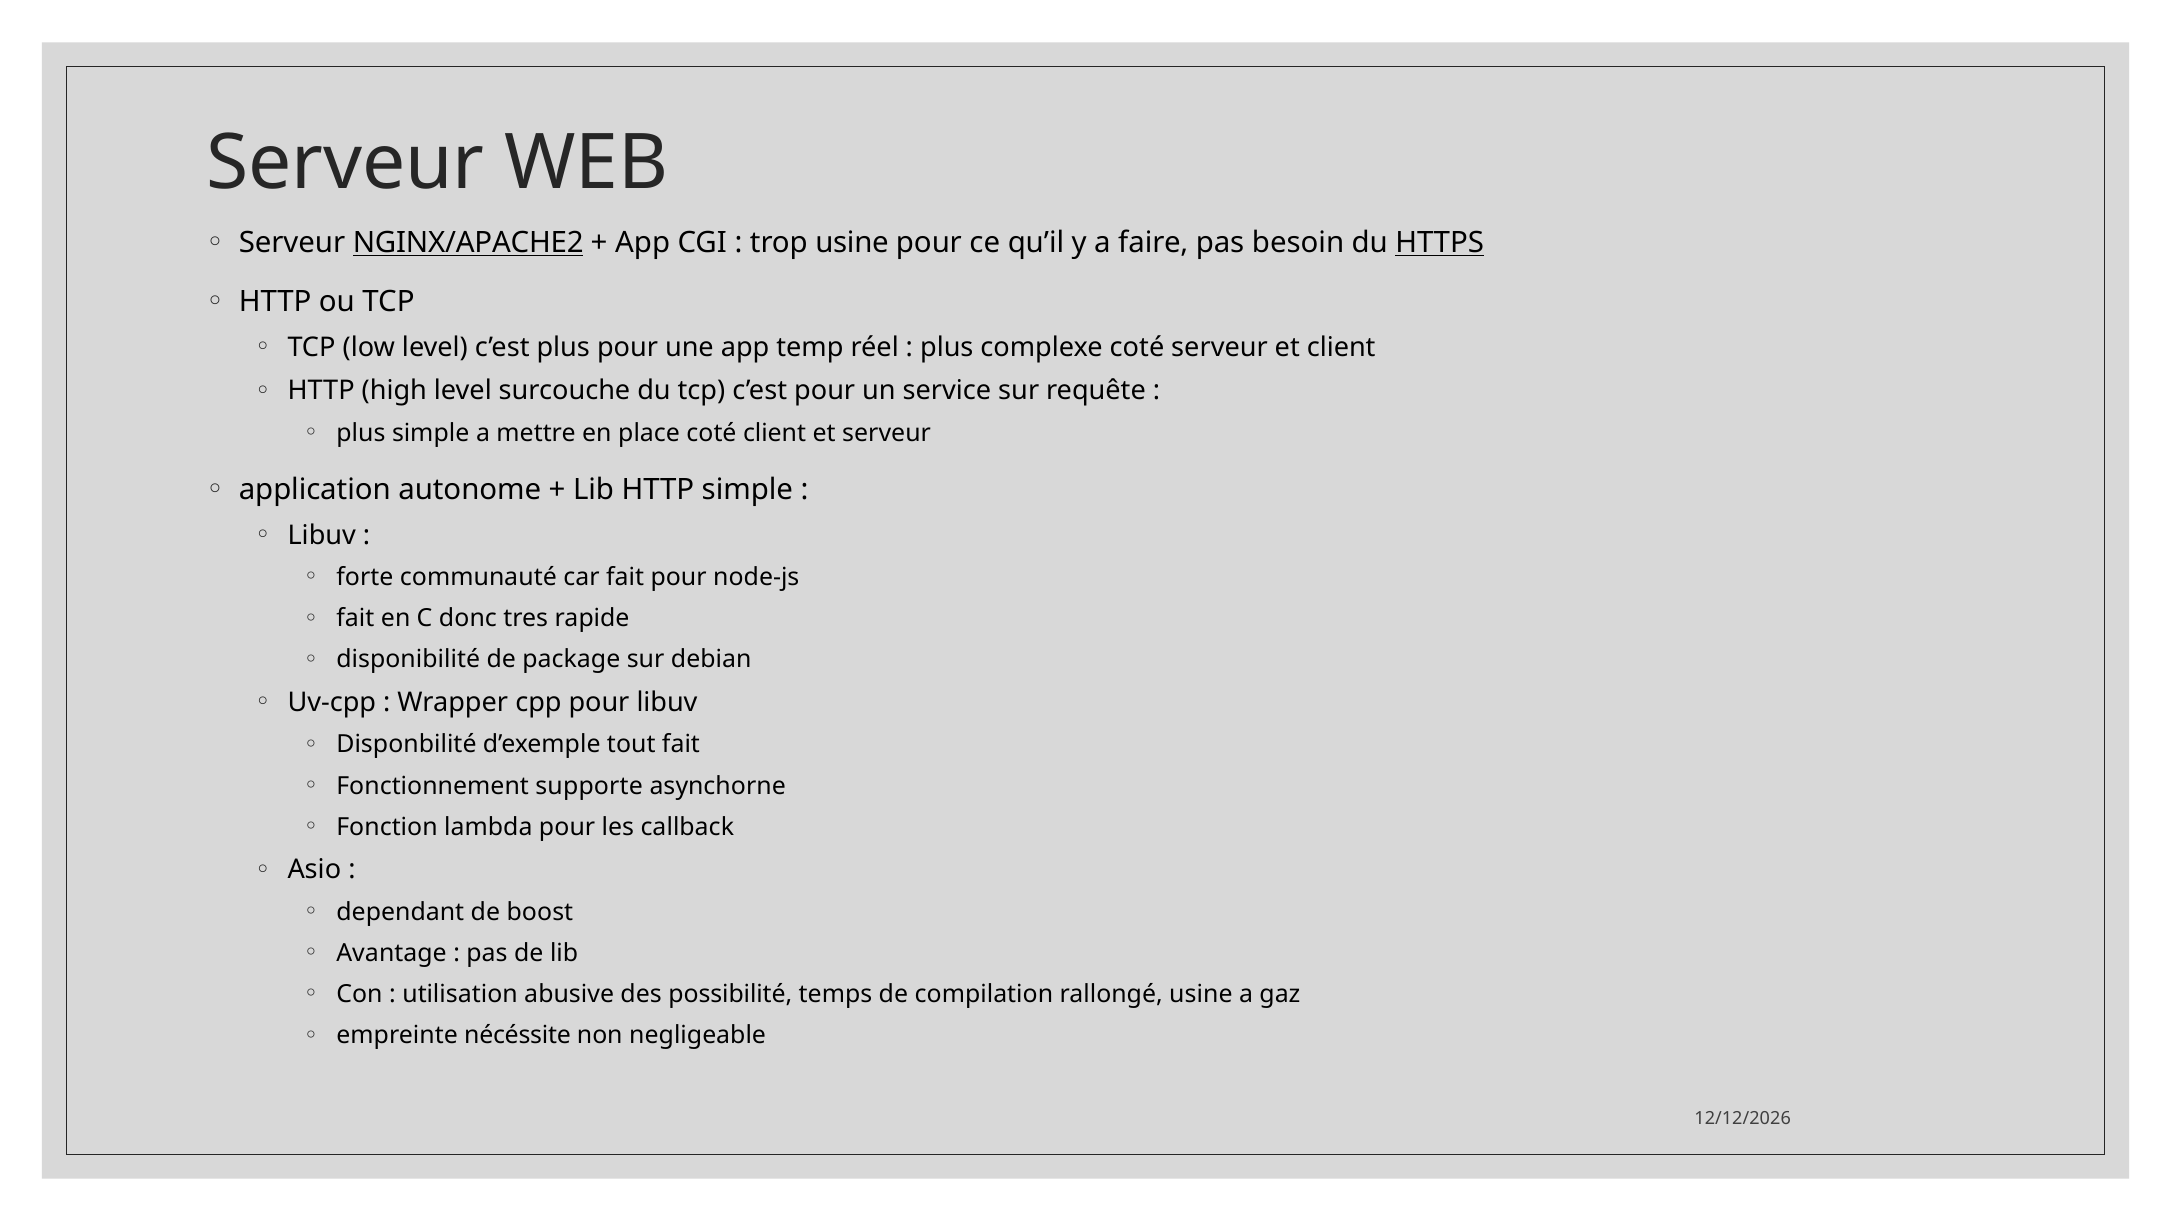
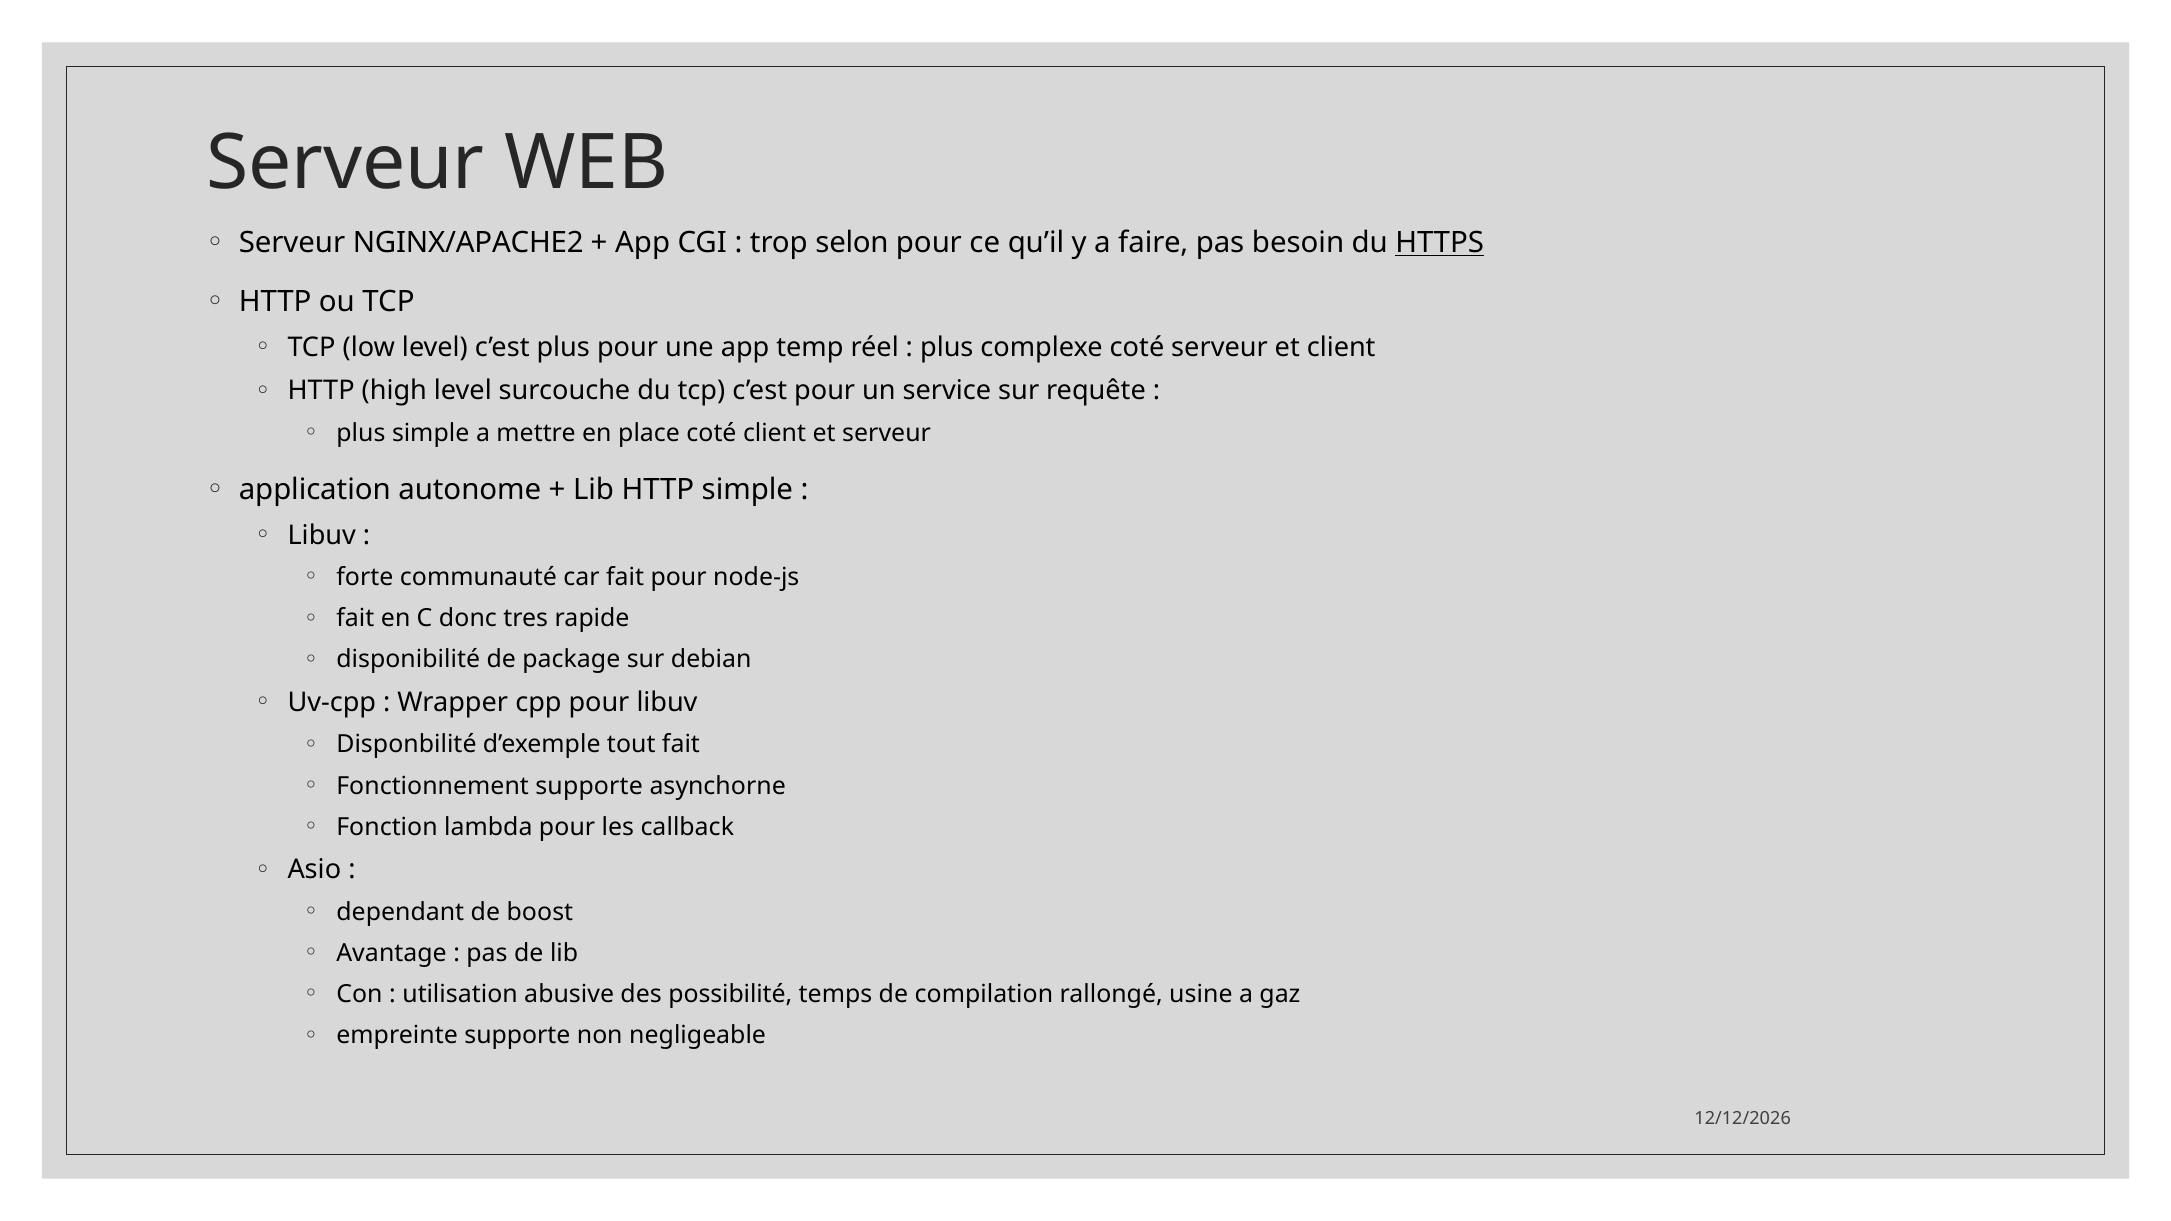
NGINX/APACHE2 underline: present -> none
trop usine: usine -> selon
empreinte nécéssite: nécéssite -> supporte
